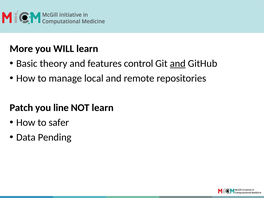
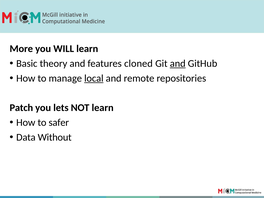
control: control -> cloned
local underline: none -> present
line: line -> lets
Pending: Pending -> Without
